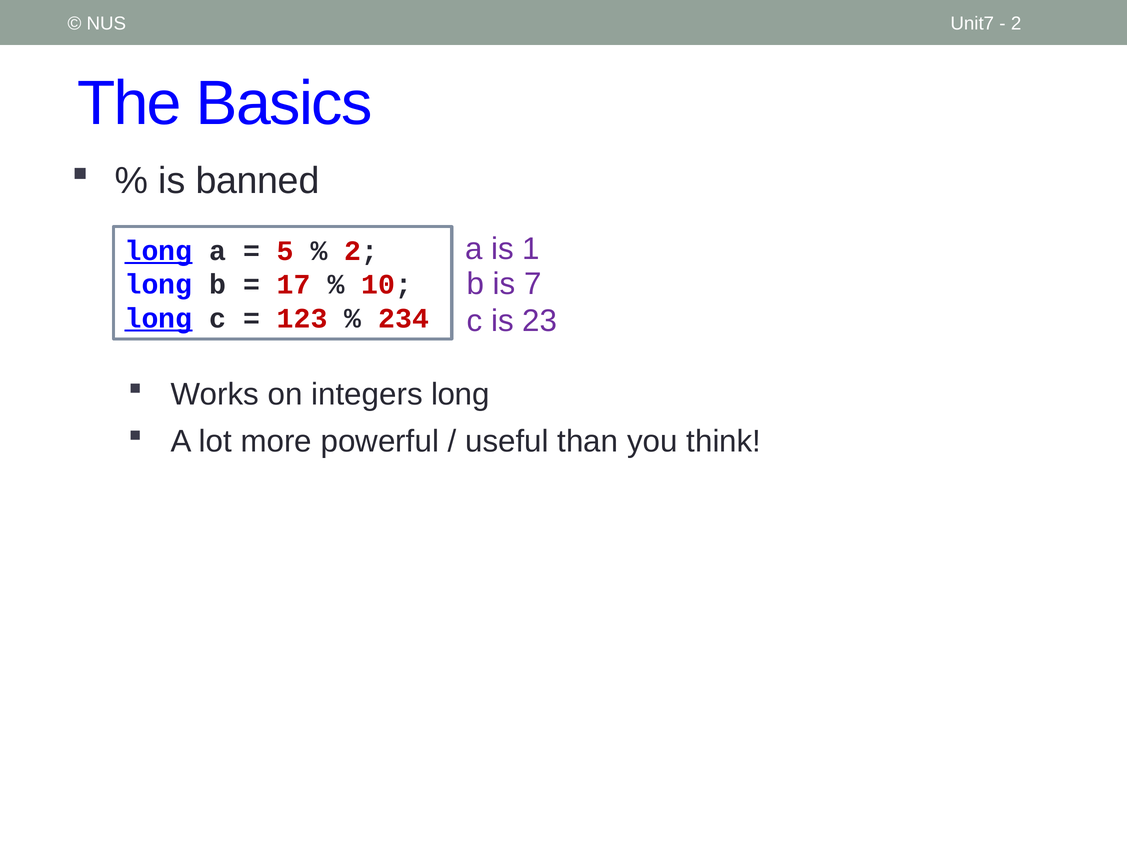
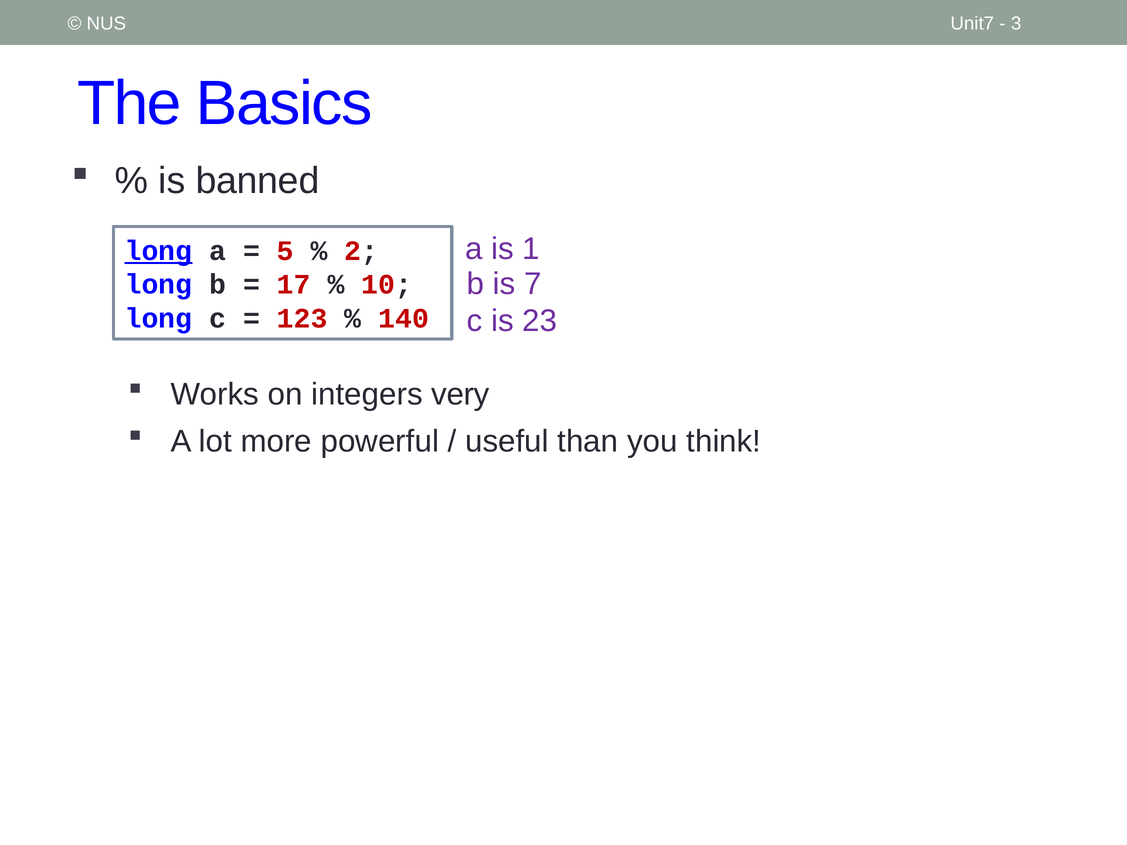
2 at (1016, 24): 2 -> 3
long at (158, 319) underline: present -> none
234: 234 -> 140
integers long: long -> very
